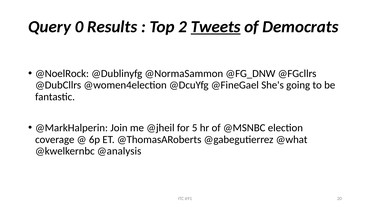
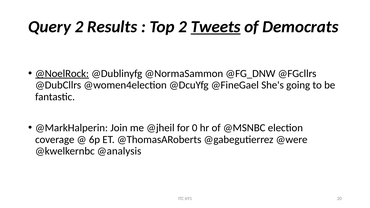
Query 0: 0 -> 2
@NoelRock underline: none -> present
5: 5 -> 0
@what: @what -> @were
